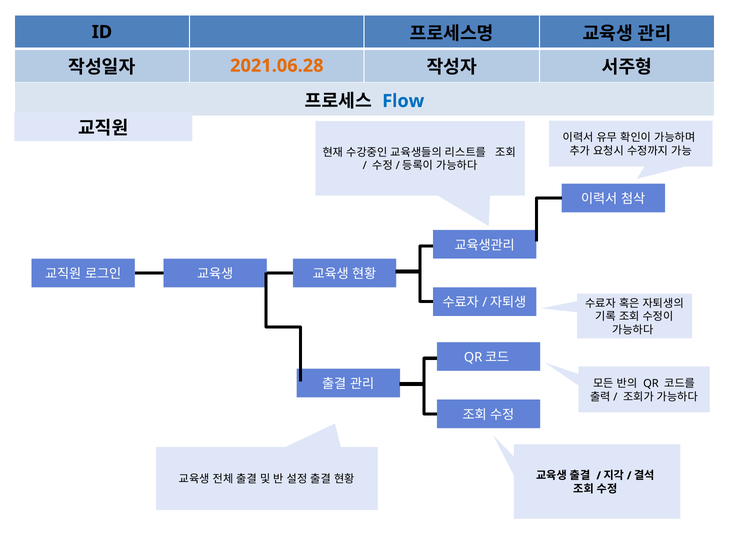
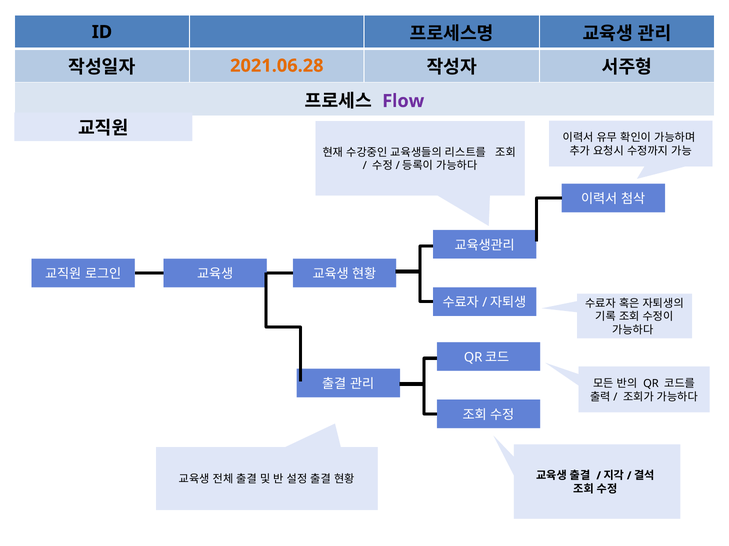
Flow colour: blue -> purple
